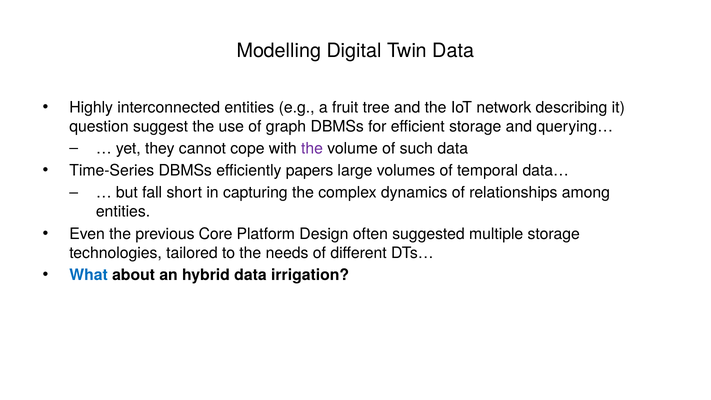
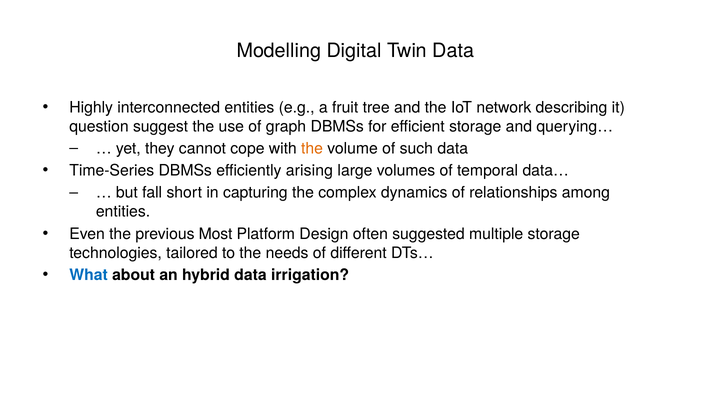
the at (312, 149) colour: purple -> orange
papers: papers -> arising
Core: Core -> Most
